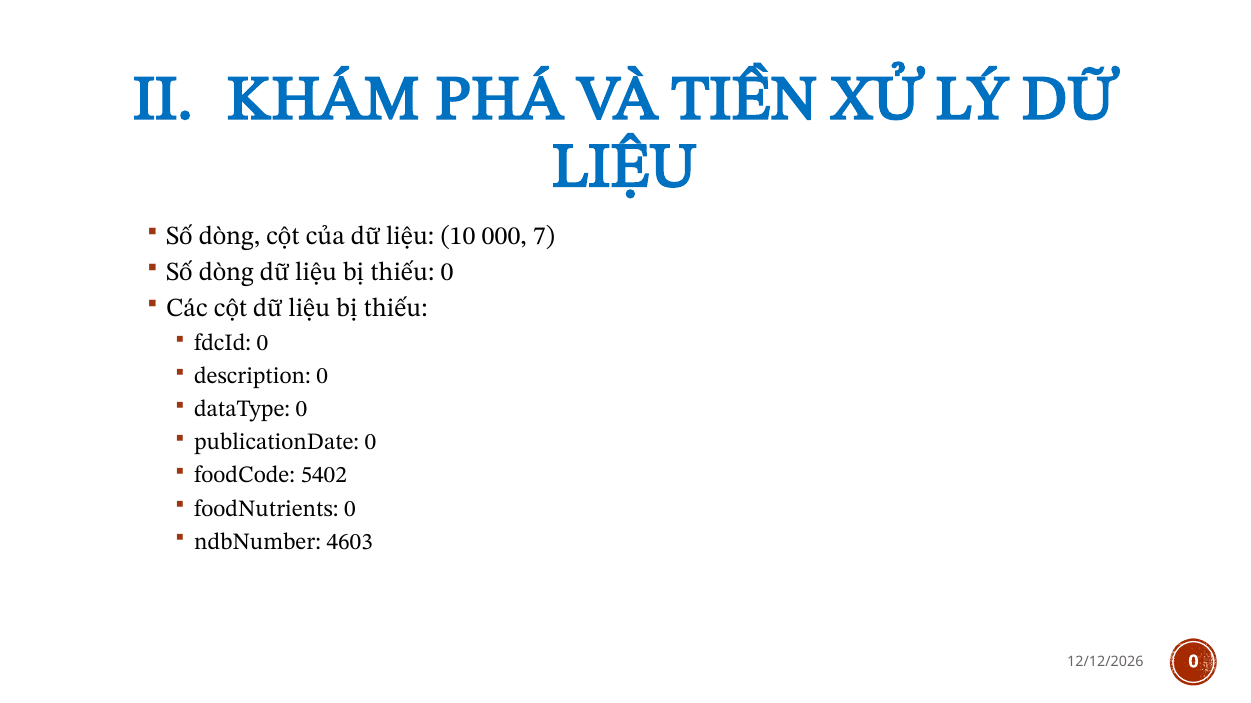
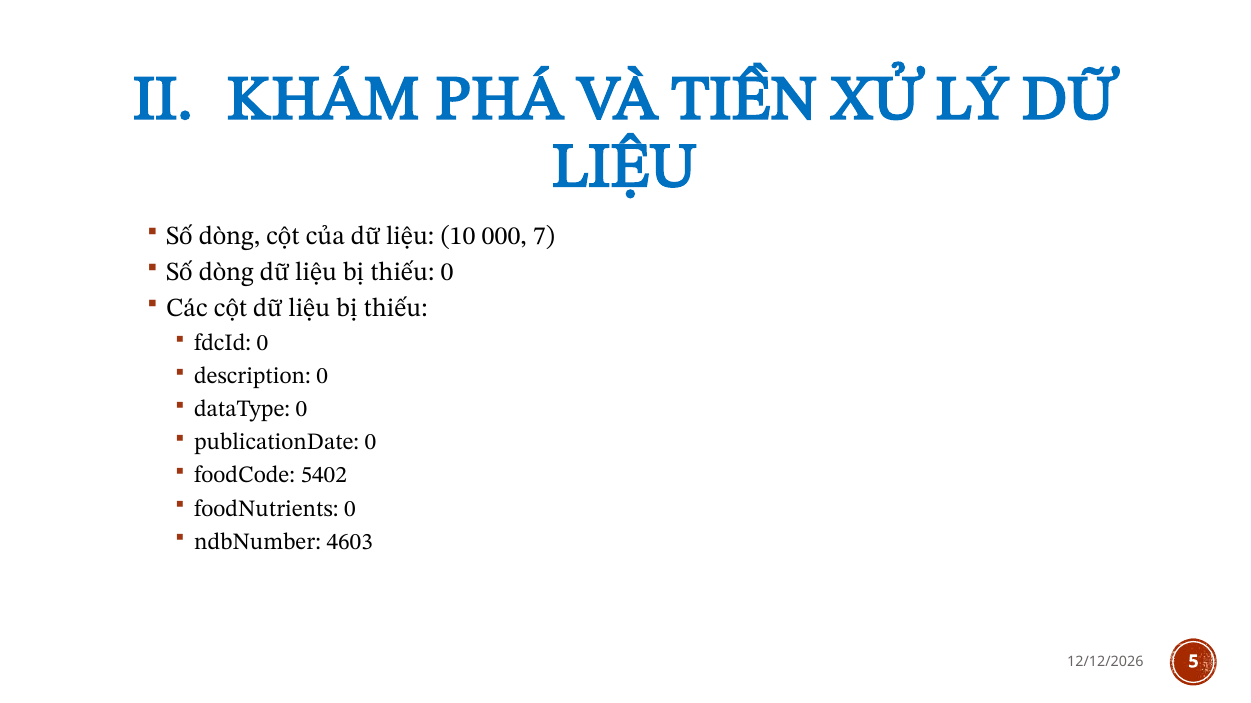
0 at (1193, 662): 0 -> 5
